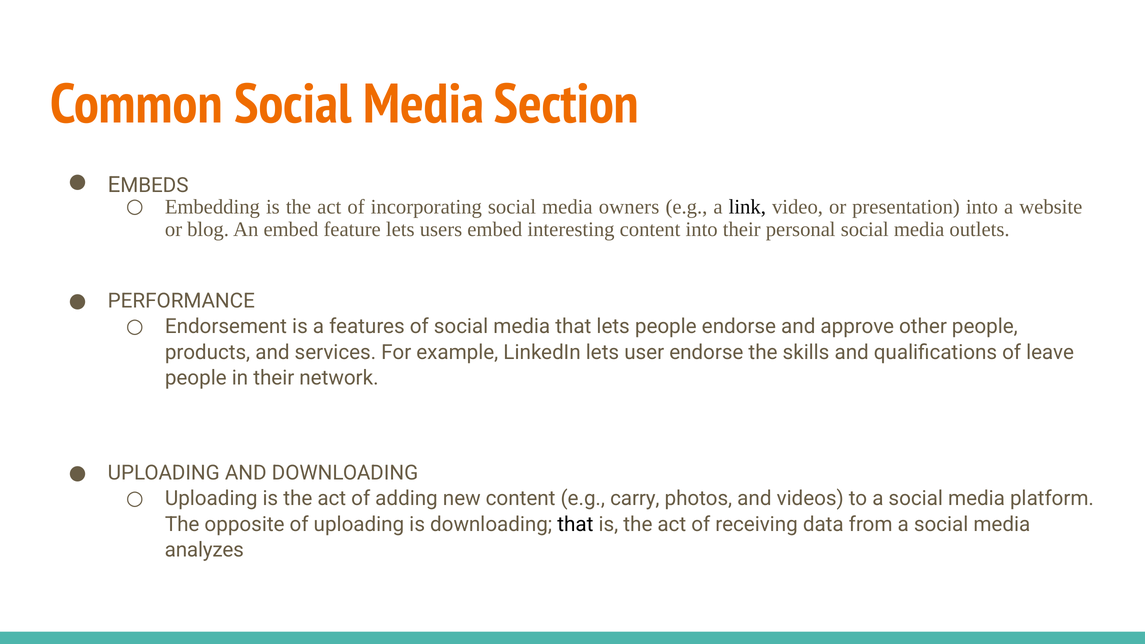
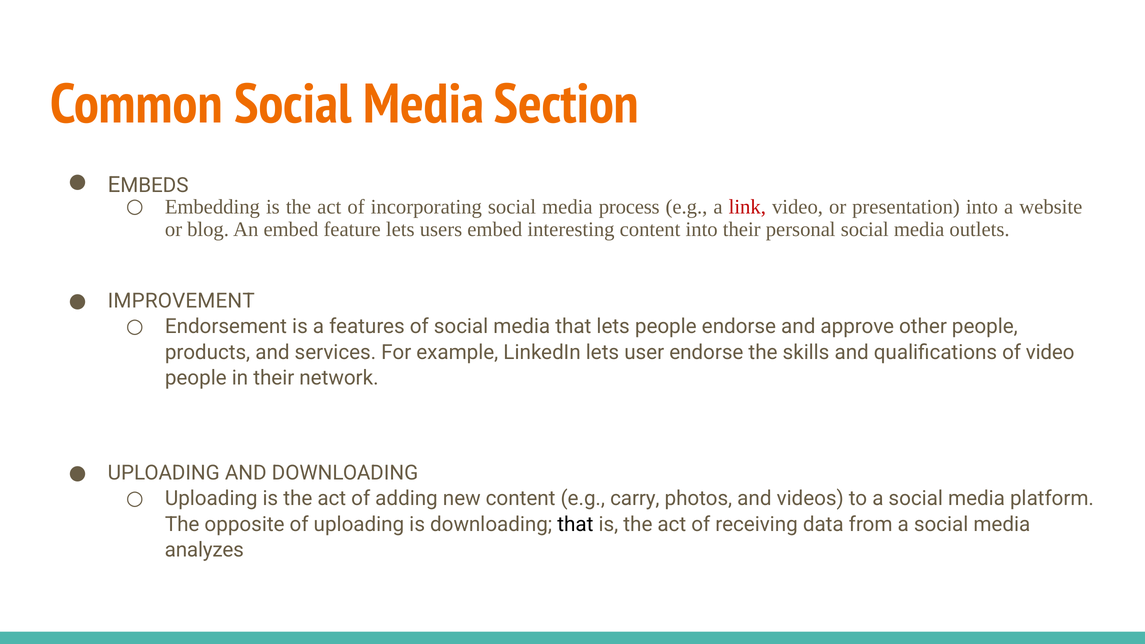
owners: owners -> process
link colour: black -> red
PERFORMANCE: PERFORMANCE -> IMPROVEMENT
of leave: leave -> video
